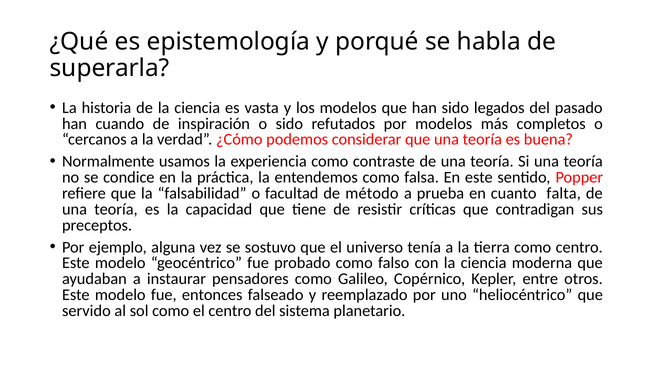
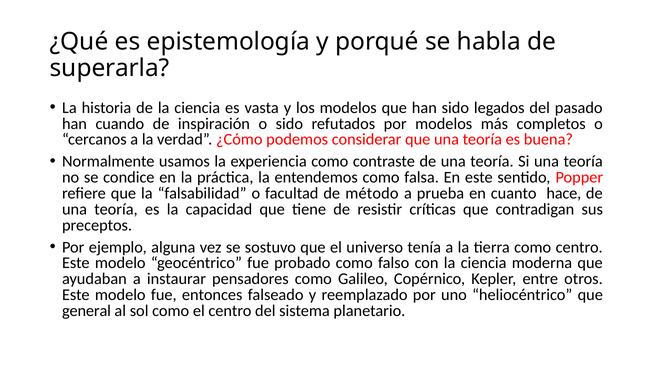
falta: falta -> hace
servido: servido -> general
